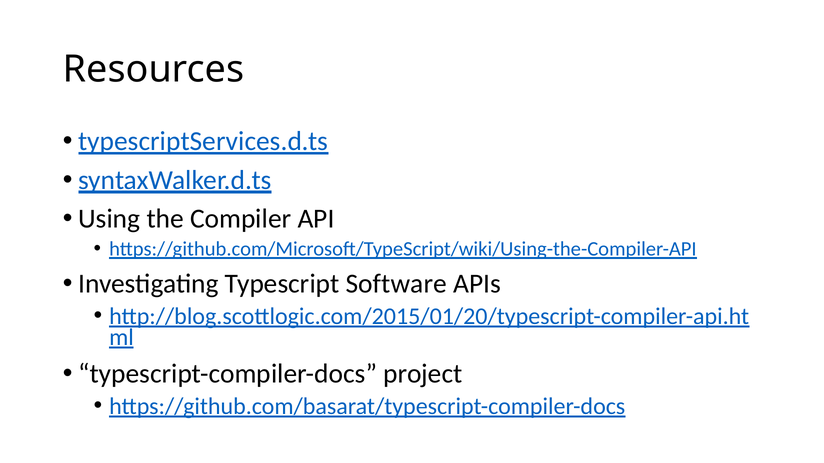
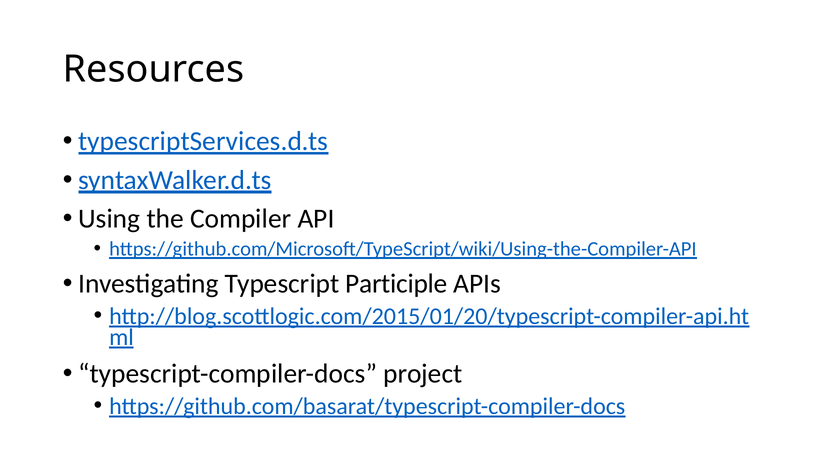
Software: Software -> Participle
